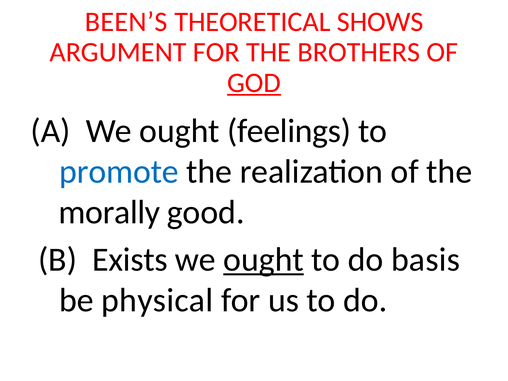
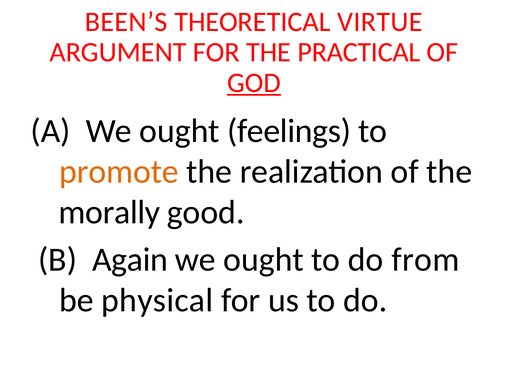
SHOWS: SHOWS -> VIRTUE
BROTHERS: BROTHERS -> PRACTICAL
promote colour: blue -> orange
Exists: Exists -> Again
ought at (264, 260) underline: present -> none
basis: basis -> from
